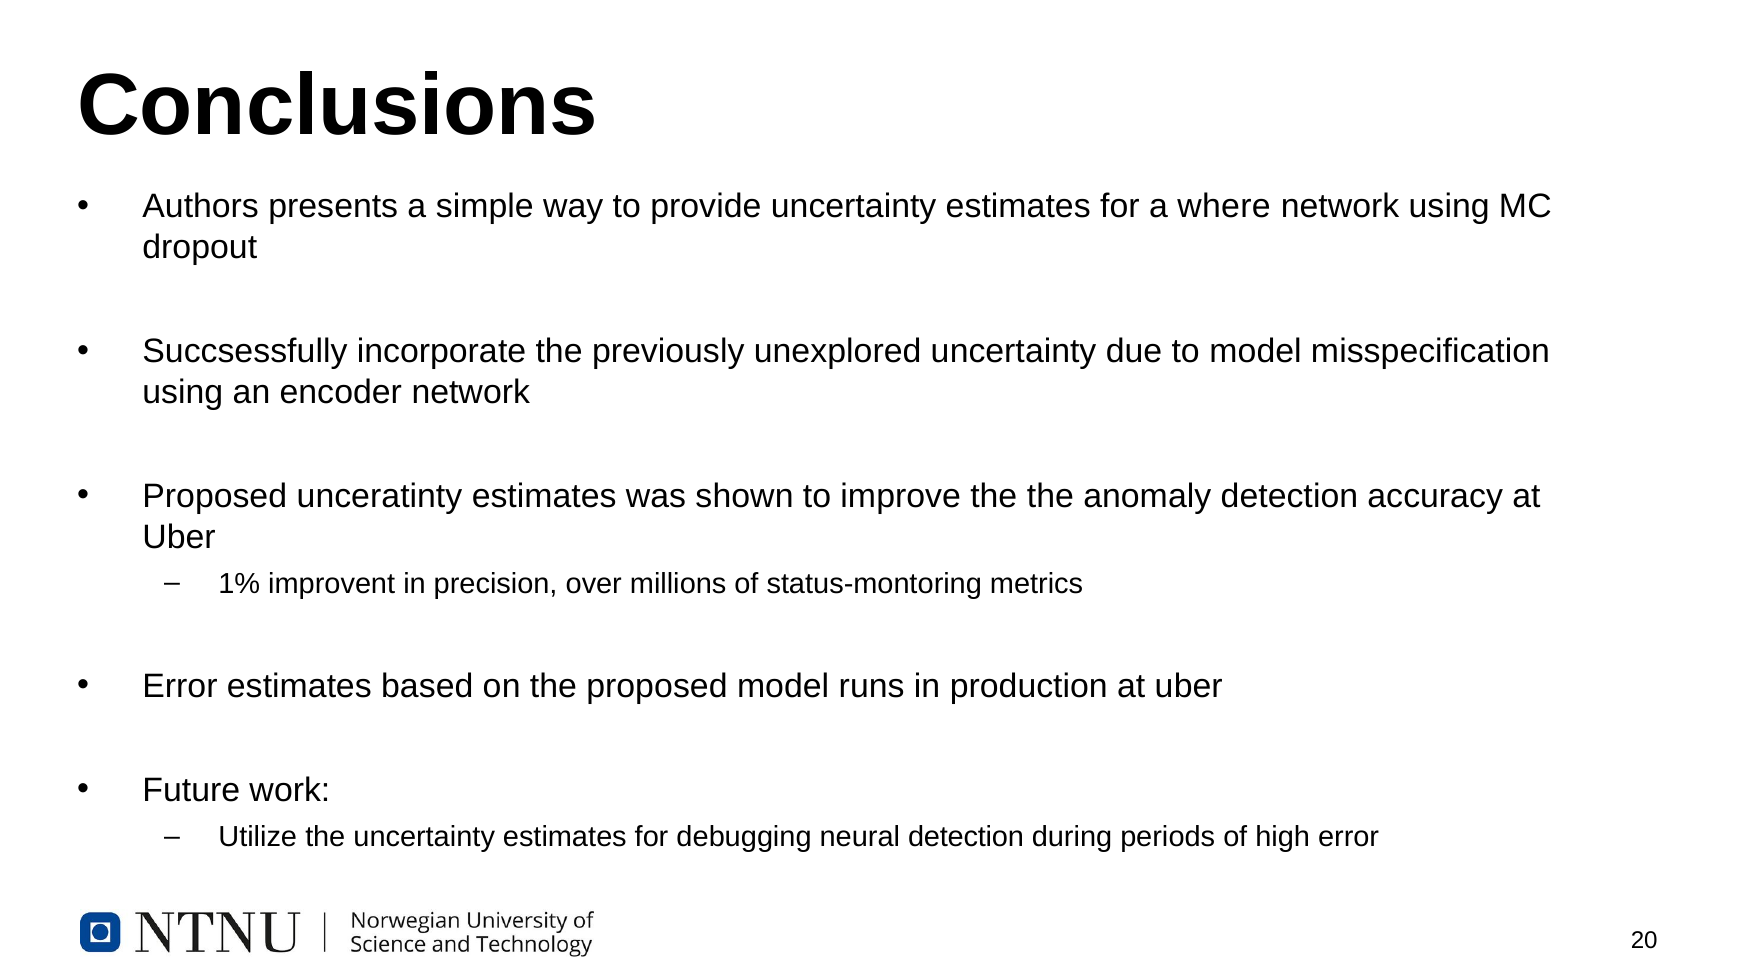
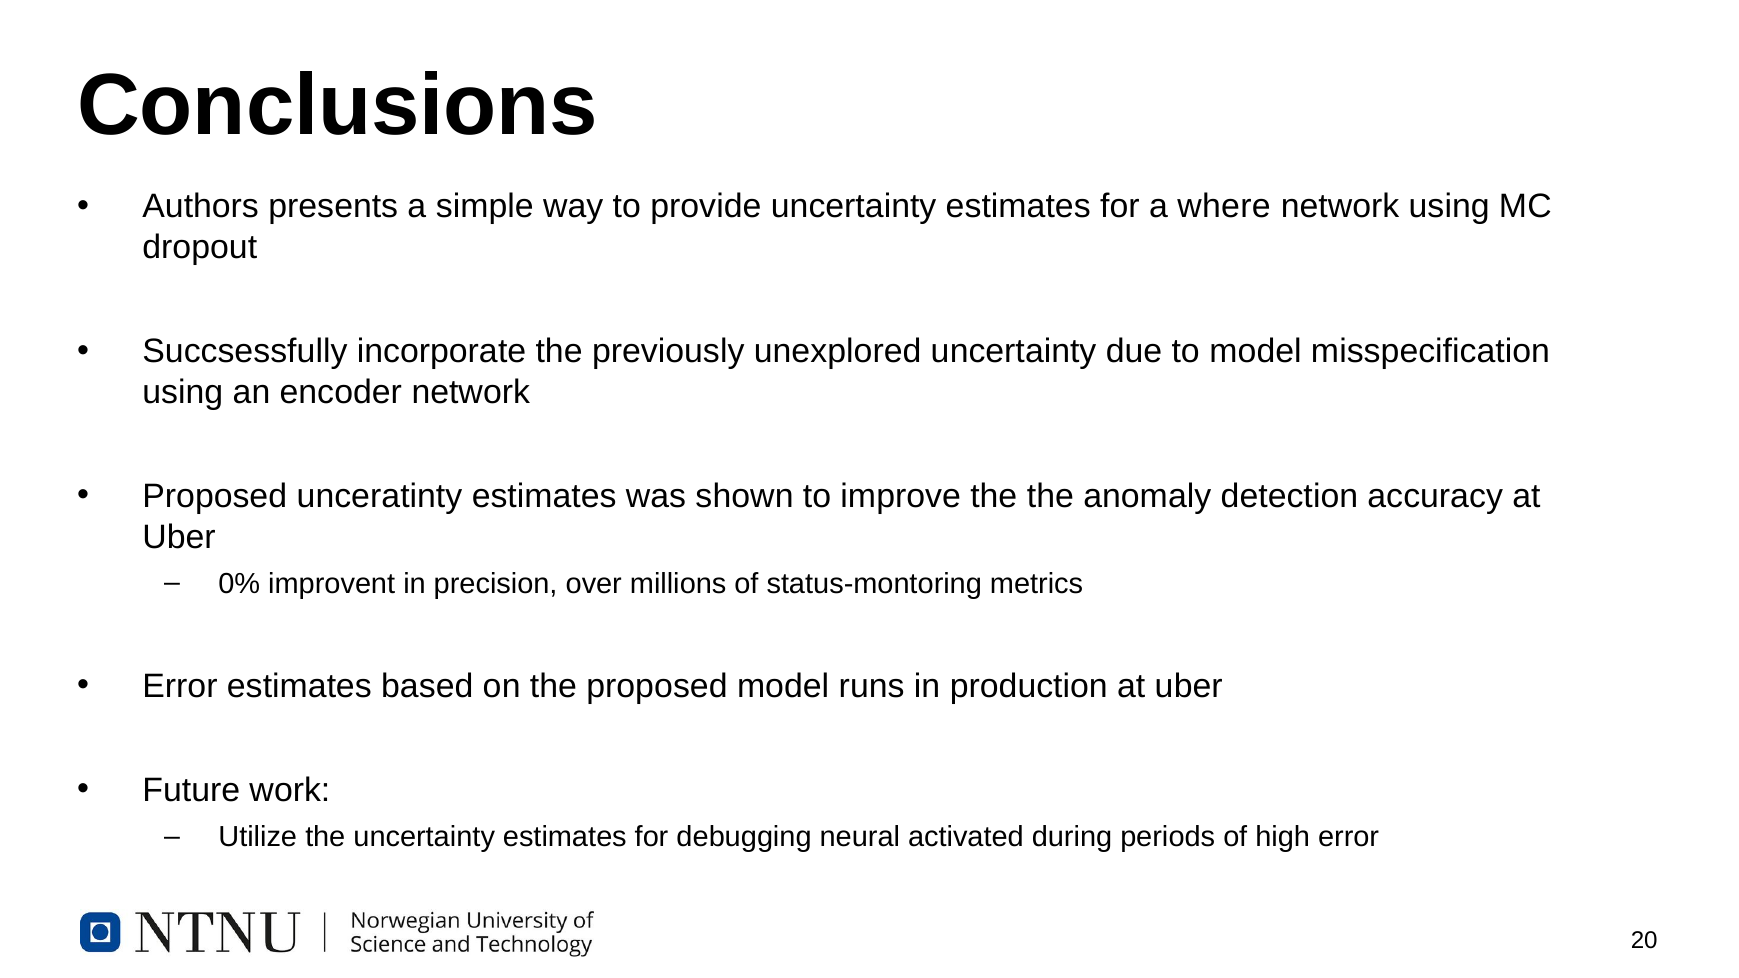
1%: 1% -> 0%
neural detection: detection -> activated
